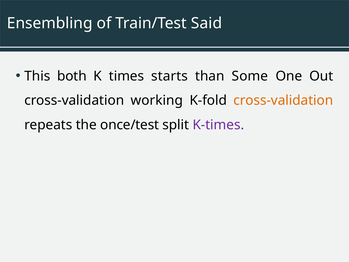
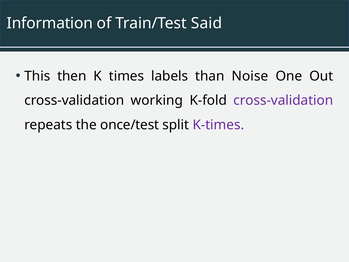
Ensembling: Ensembling -> Information
both: both -> then
starts: starts -> labels
Some: Some -> Noise
cross-validation at (283, 100) colour: orange -> purple
